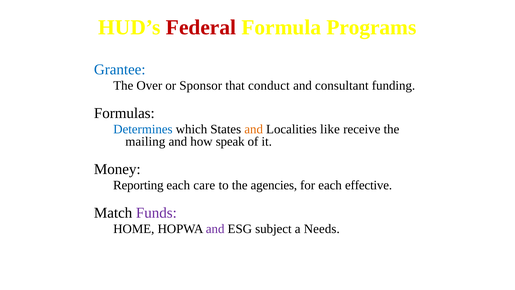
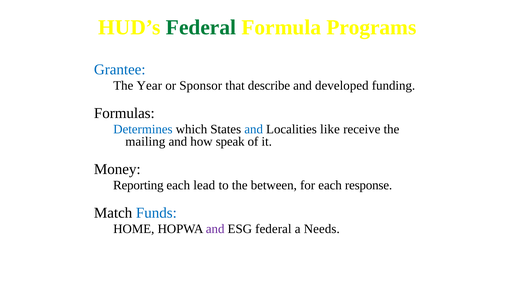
Federal at (201, 27) colour: red -> green
Over: Over -> Year
conduct: conduct -> describe
consultant: consultant -> developed
and at (254, 129) colour: orange -> blue
care: care -> lead
agencies: agencies -> between
effective: effective -> response
Funds colour: purple -> blue
ESG subject: subject -> federal
